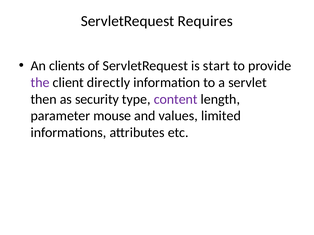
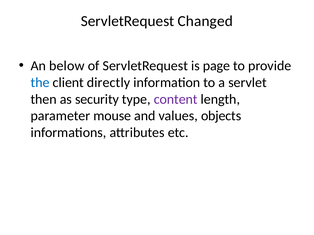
Requires: Requires -> Changed
clients: clients -> below
start: start -> page
the colour: purple -> blue
limited: limited -> objects
